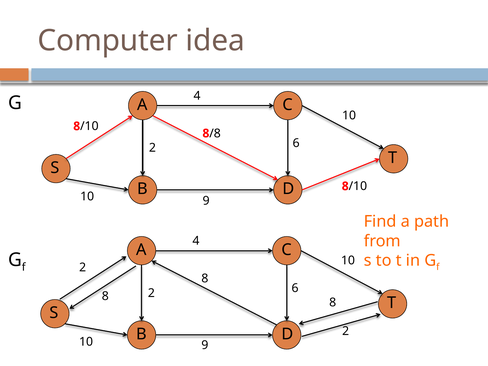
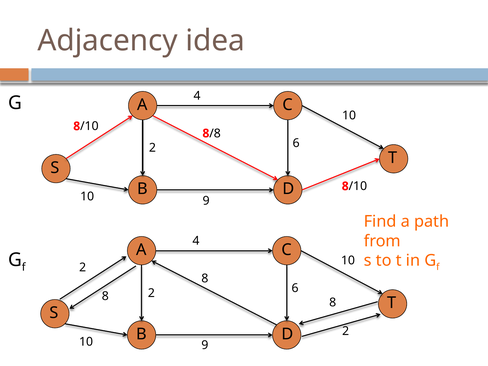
Computer: Computer -> Adjacency
